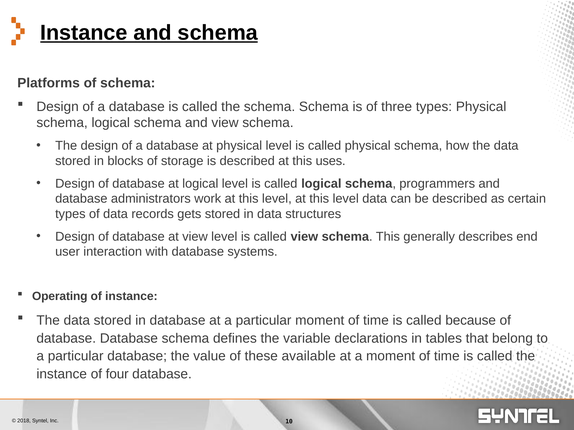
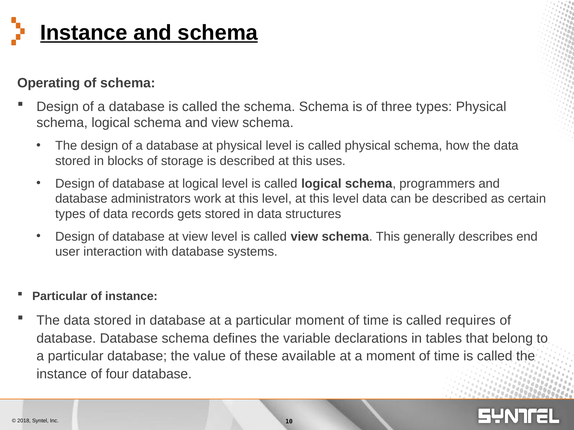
Platforms: Platforms -> Operating
Operating at (60, 297): Operating -> Particular
because: because -> requires
